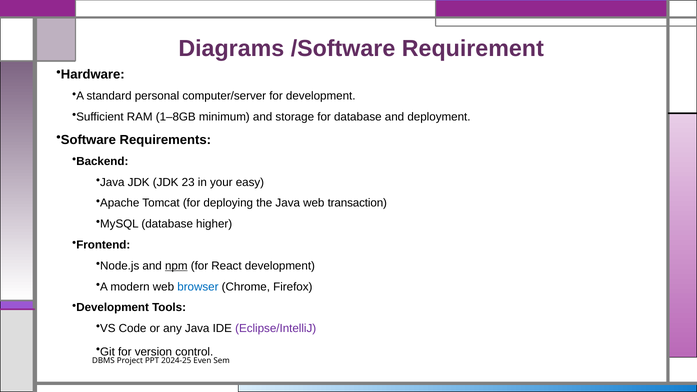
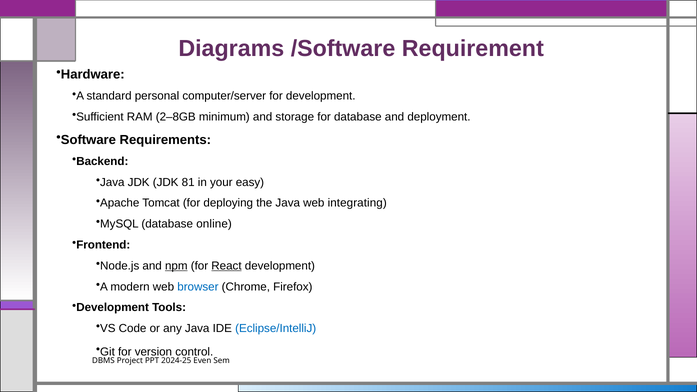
1–8GB: 1–8GB -> 2–8GB
23: 23 -> 81
transaction: transaction -> integrating
higher: higher -> online
React underline: none -> present
Eclipse/IntelliJ colour: purple -> blue
